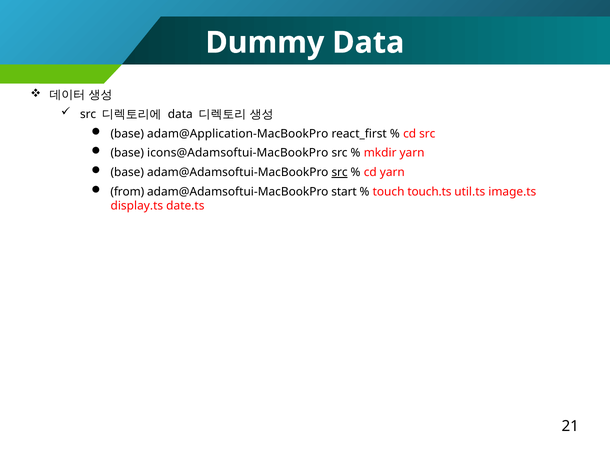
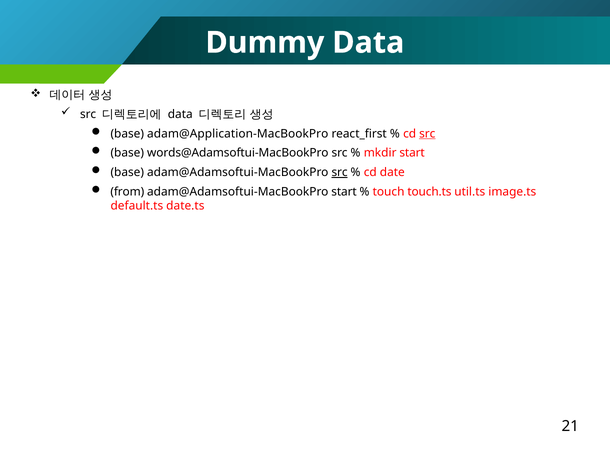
src at (427, 134) underline: none -> present
icons@Adamsoftui-MacBookPro: icons@Adamsoftui-MacBookPro -> words@Adamsoftui-MacBookPro
mkdir yarn: yarn -> start
cd yarn: yarn -> date
display.ts: display.ts -> default.ts
